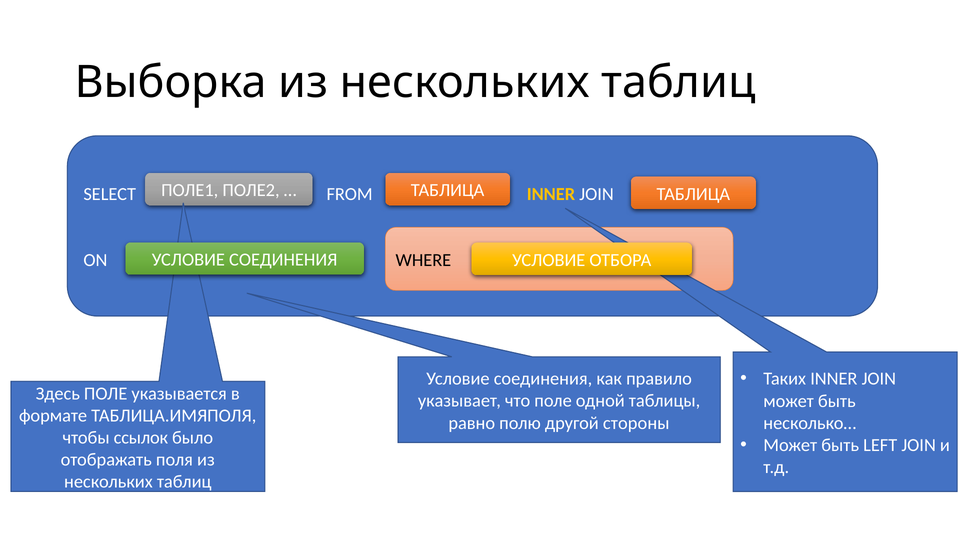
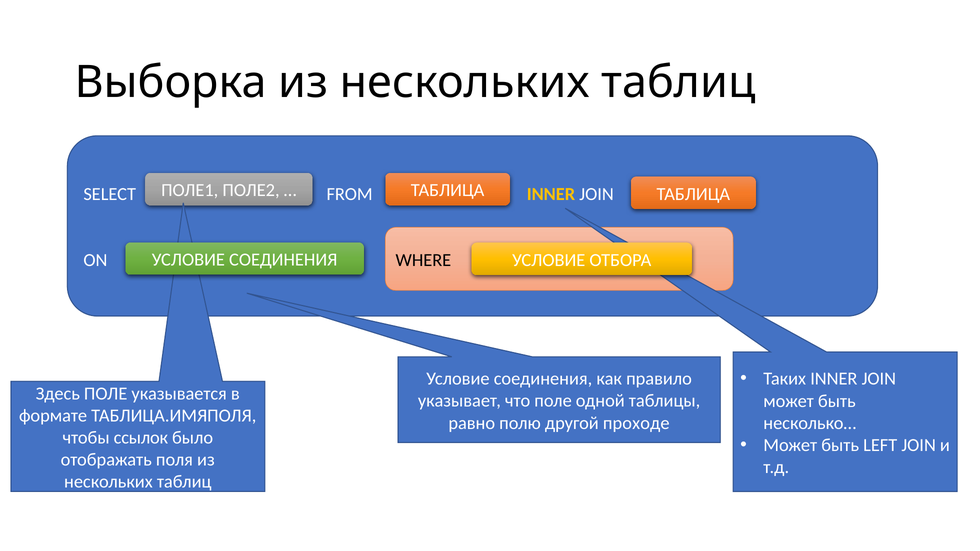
стороны: стороны -> проходе
